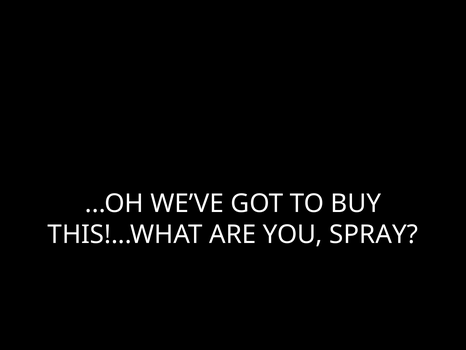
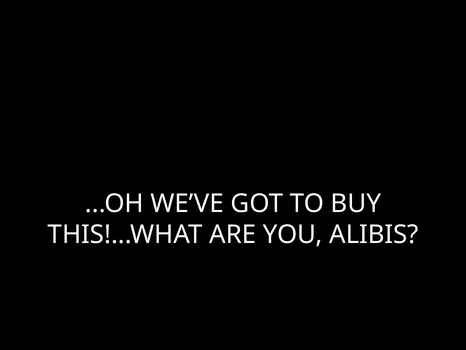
SPRAY: SPRAY -> ALIBIS
